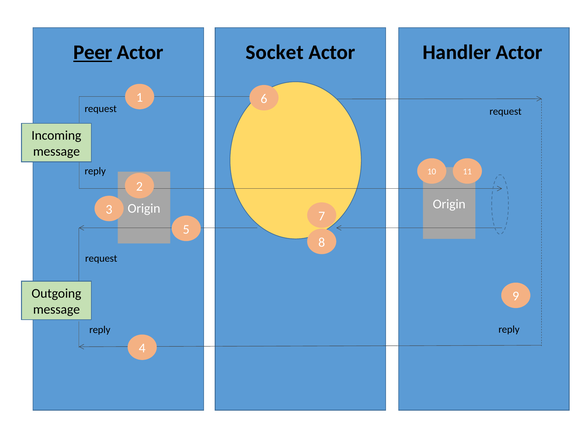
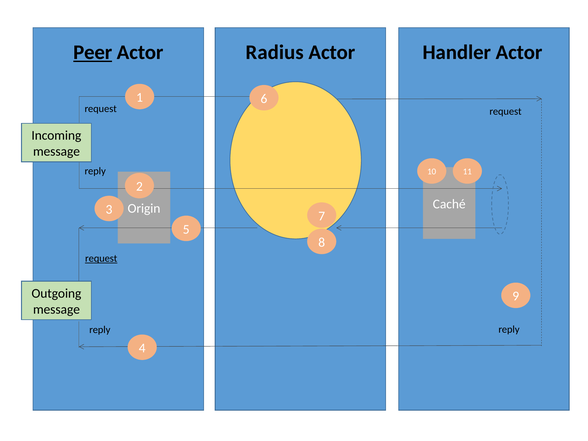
Socket: Socket -> Radius
Origin at (449, 204): Origin -> Caché
request at (101, 258) underline: none -> present
